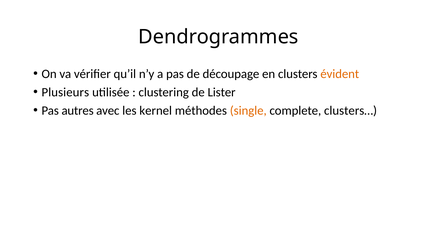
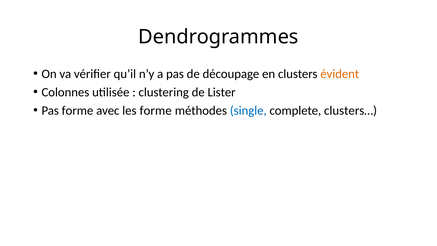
Plusieurs: Plusieurs -> Colonnes
Pas autres: autres -> forme
les kernel: kernel -> forme
single colour: orange -> blue
